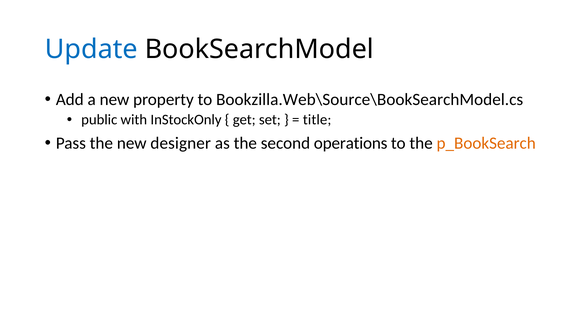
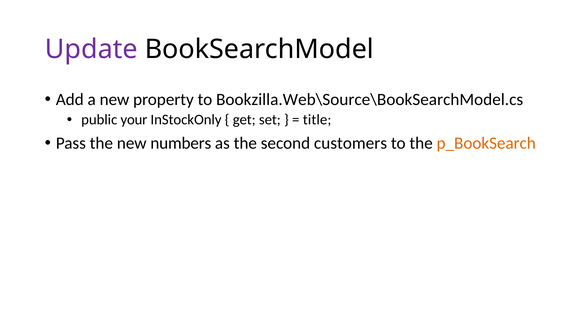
Update colour: blue -> purple
with: with -> your
designer: designer -> numbers
operations: operations -> customers
